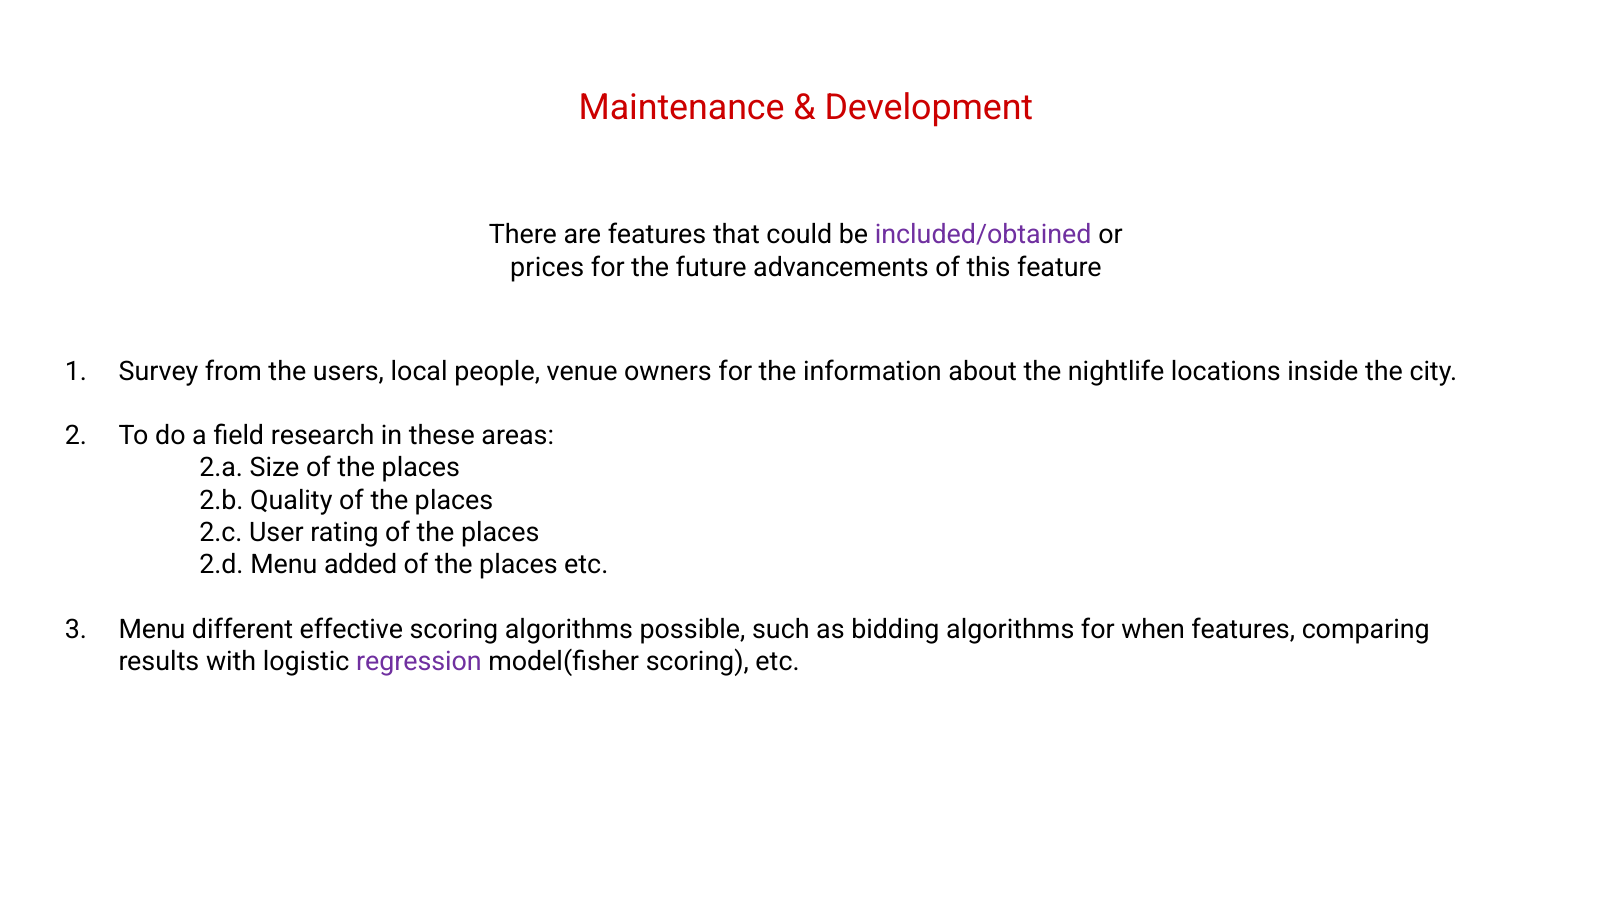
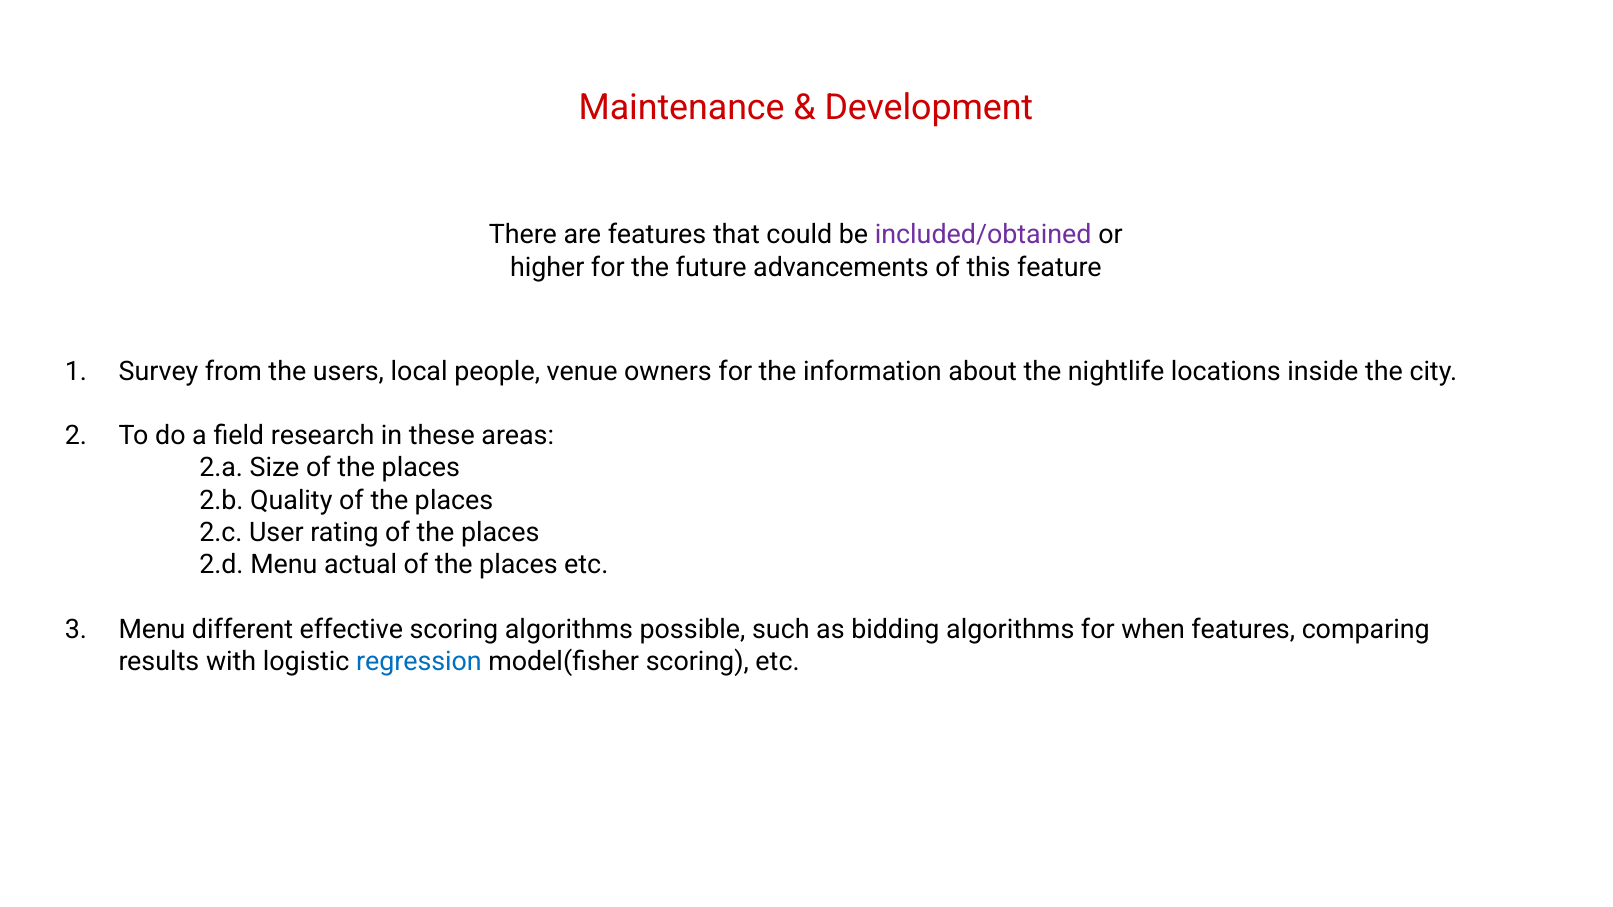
prices: prices -> higher
added: added -> actual
regression colour: purple -> blue
